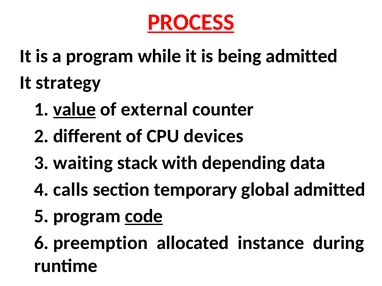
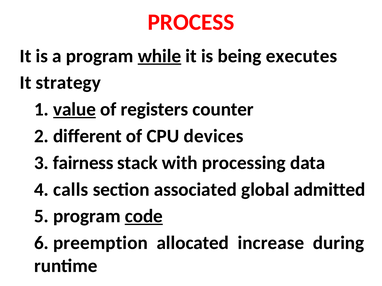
PROCESS underline: present -> none
while underline: none -> present
being admitted: admitted -> executes
external: external -> registers
waiting: waiting -> fairness
depending: depending -> processing
temporary: temporary -> associated
instance: instance -> increase
